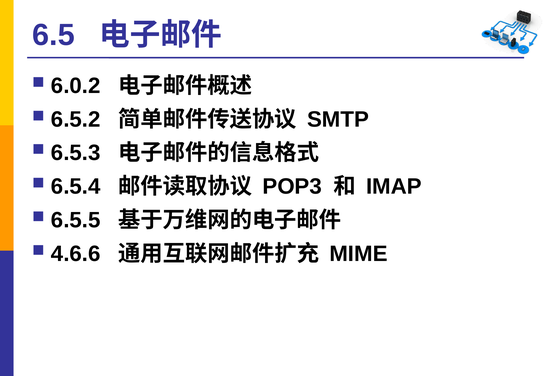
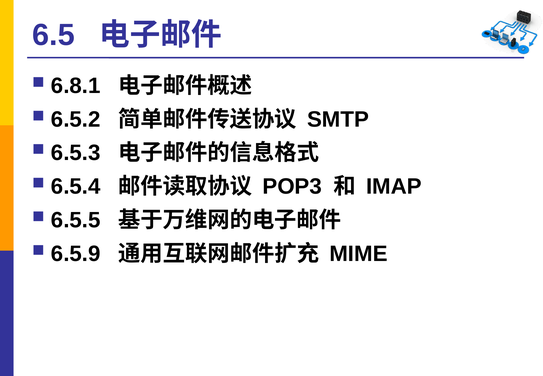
6.0.2: 6.0.2 -> 6.8.1
4.6.6: 4.6.6 -> 6.5.9
